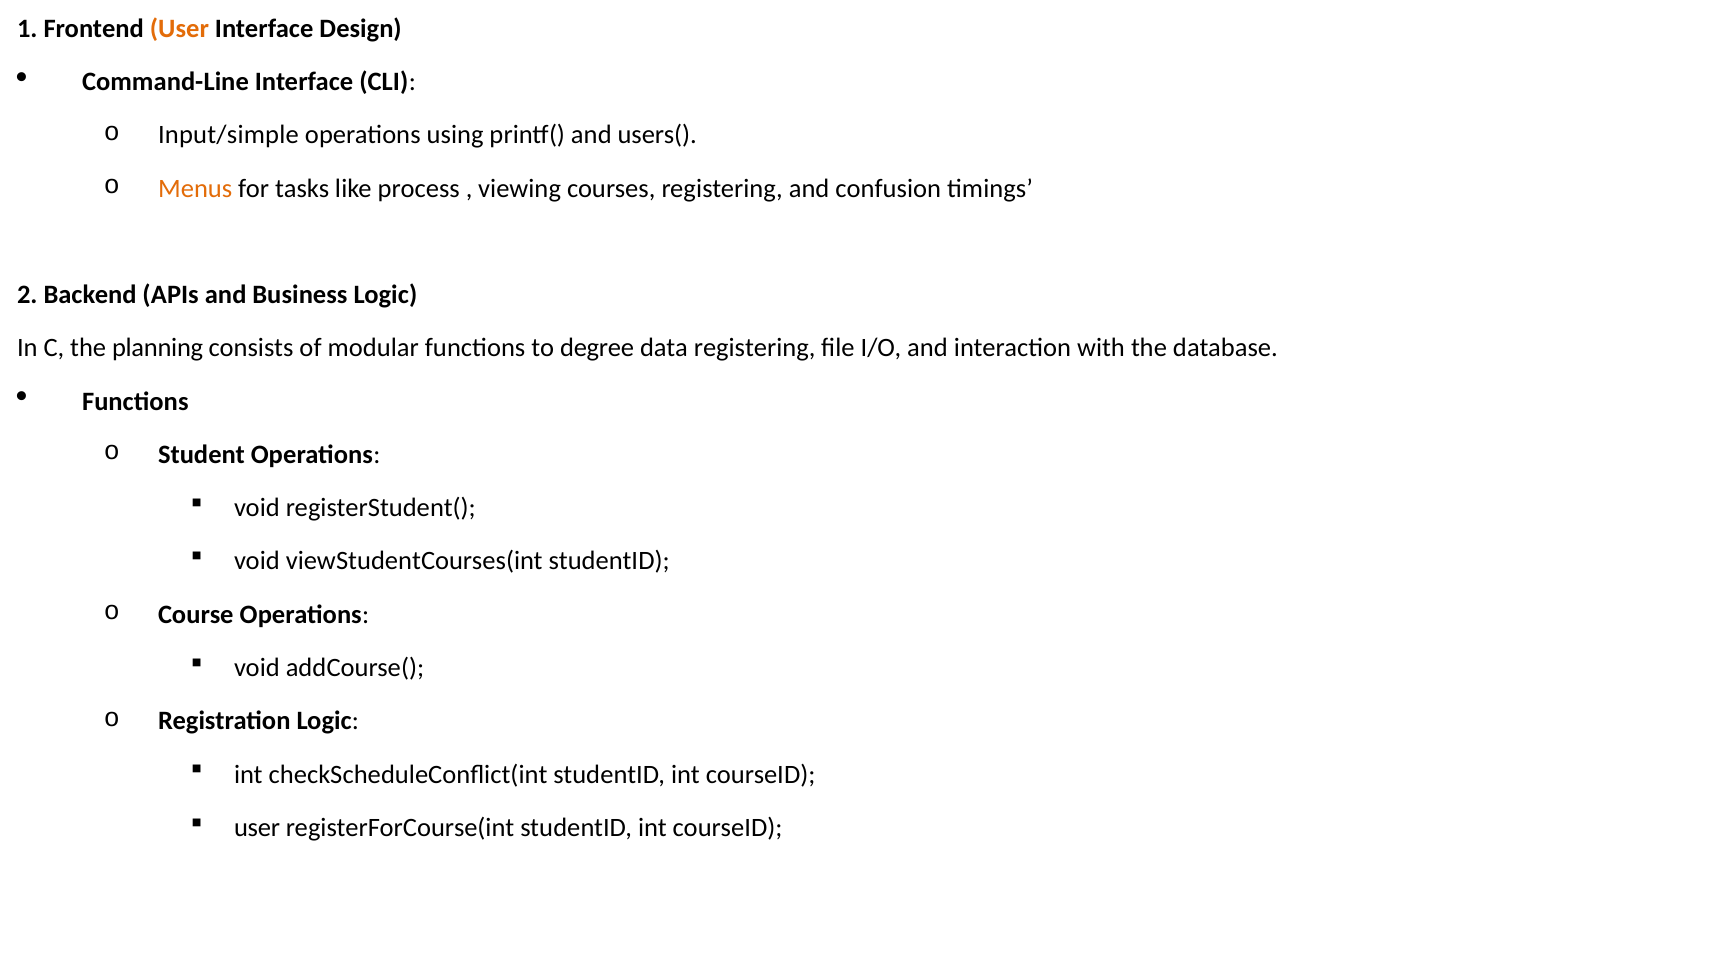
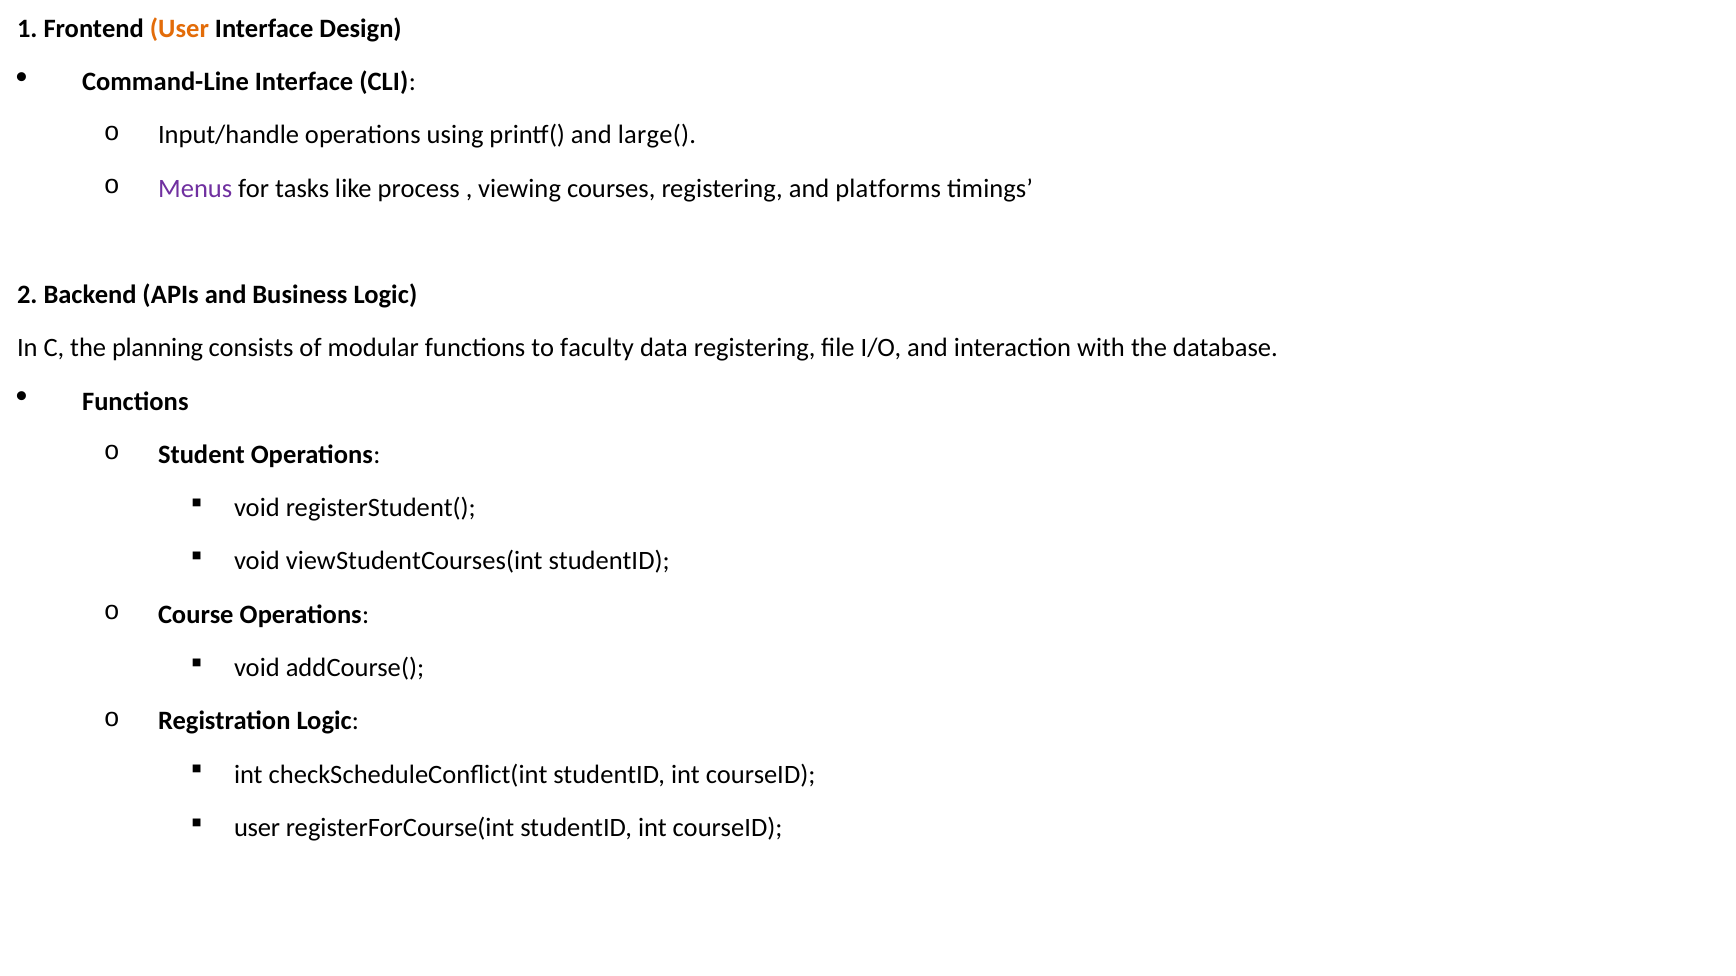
Input/simple: Input/simple -> Input/handle
users(: users( -> large(
Menus colour: orange -> purple
confusion: confusion -> platforms
degree: degree -> faculty
